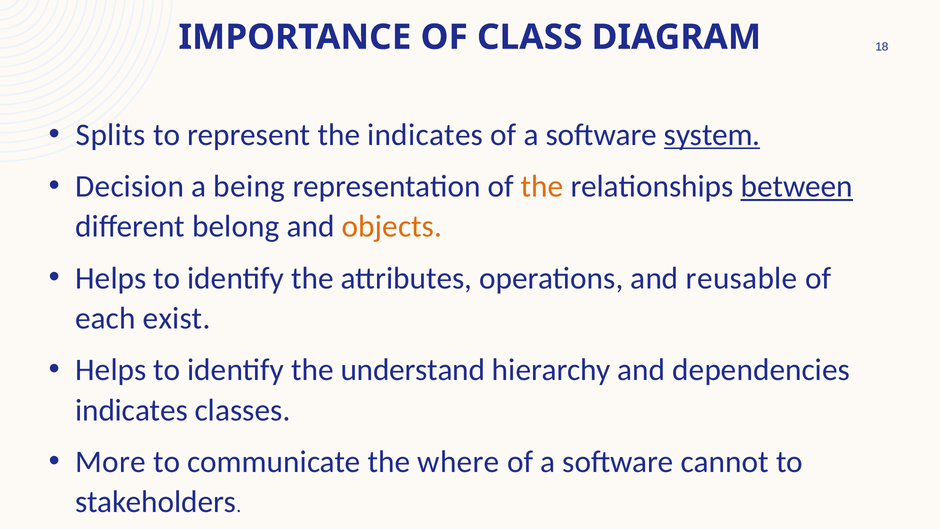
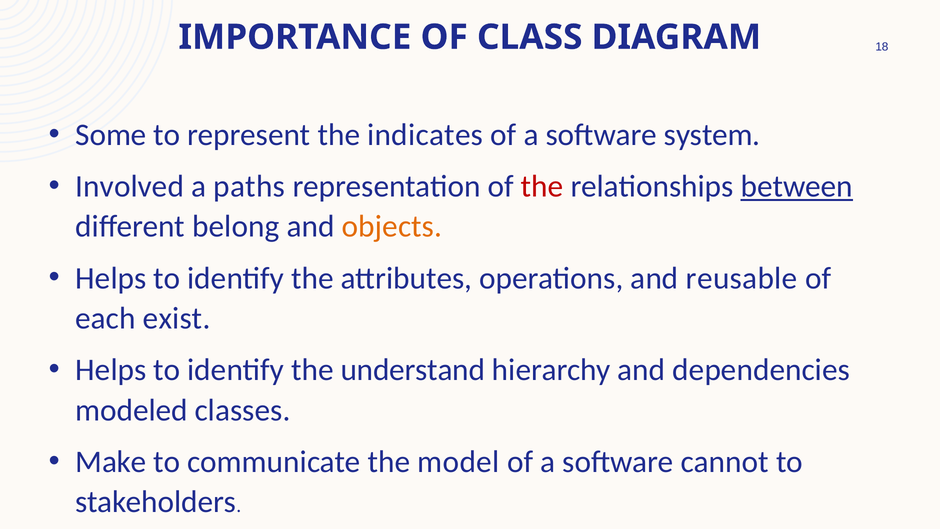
Splits: Splits -> Some
system underline: present -> none
Decision: Decision -> Involved
being: being -> paths
the at (542, 186) colour: orange -> red
indicates at (132, 410): indicates -> modeled
More: More -> Make
where: where -> model
